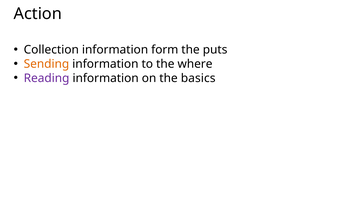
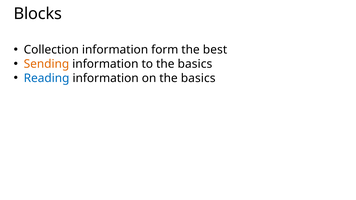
Action: Action -> Blocks
puts: puts -> best
to the where: where -> basics
Reading colour: purple -> blue
